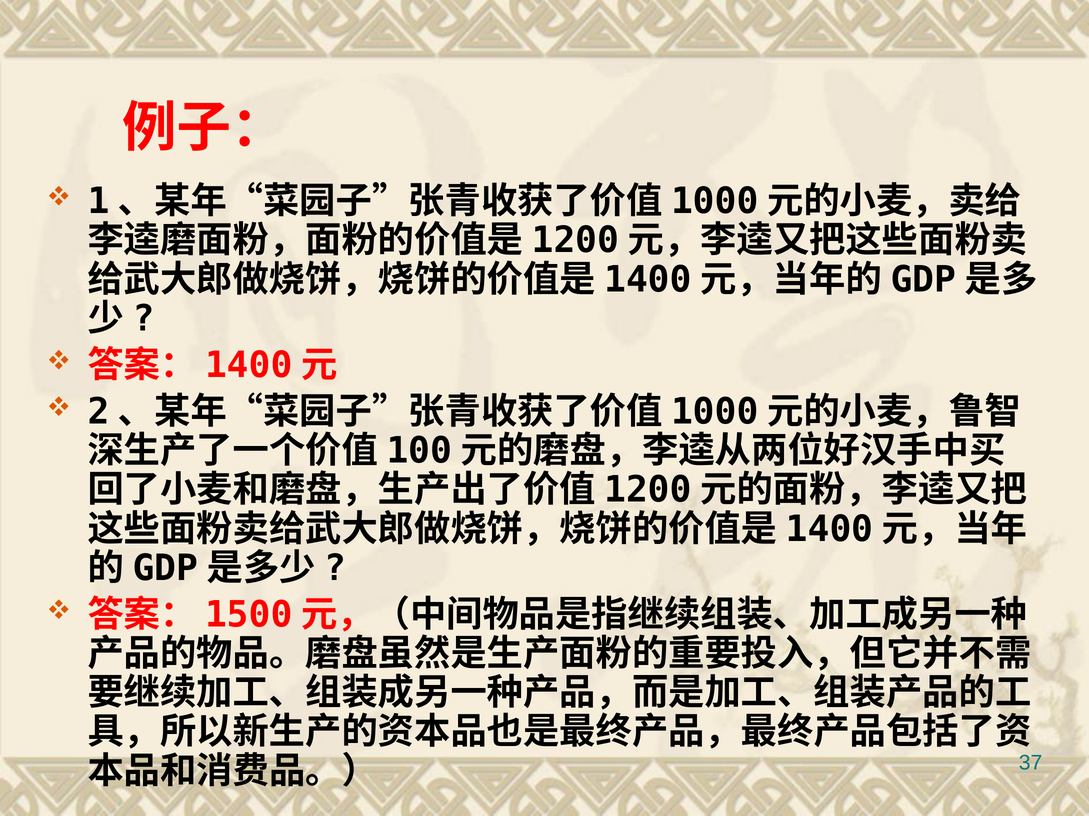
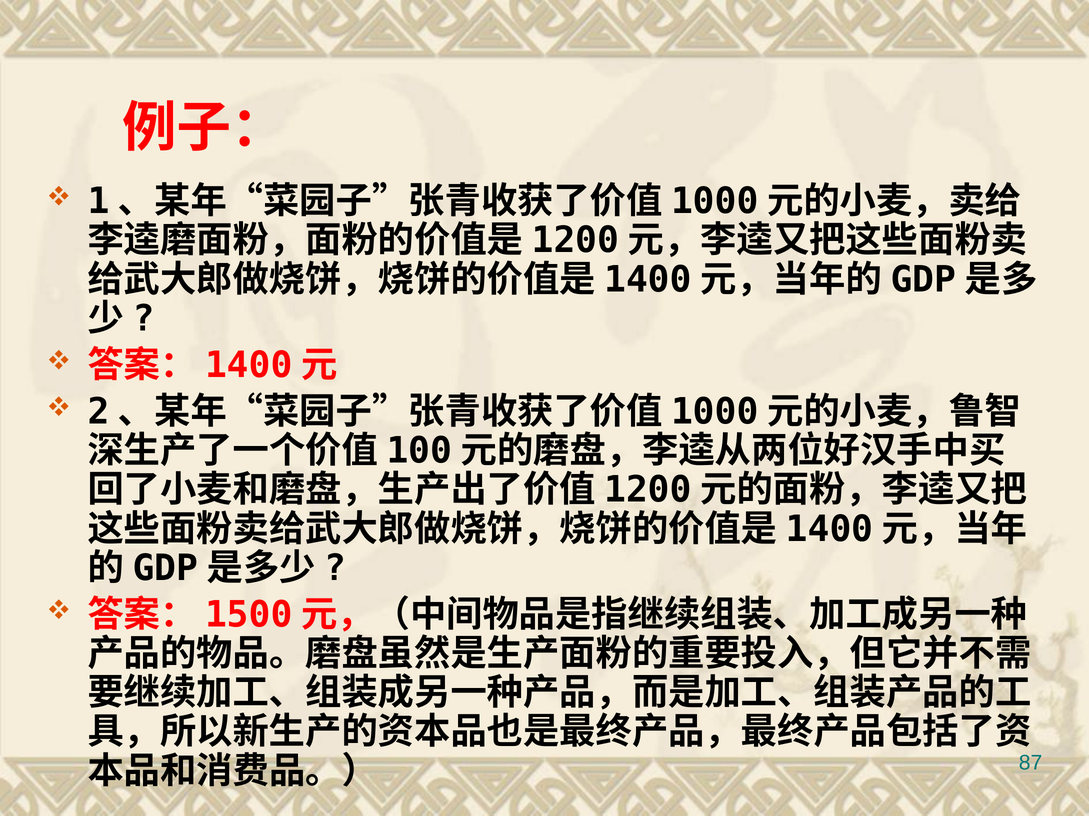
37: 37 -> 87
